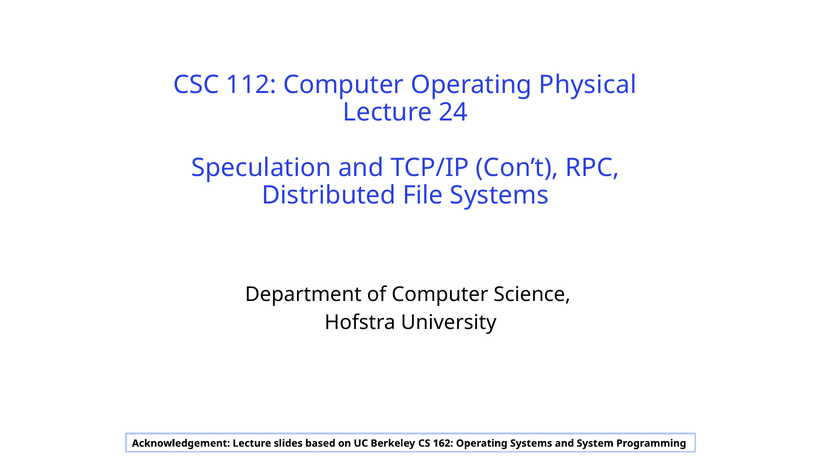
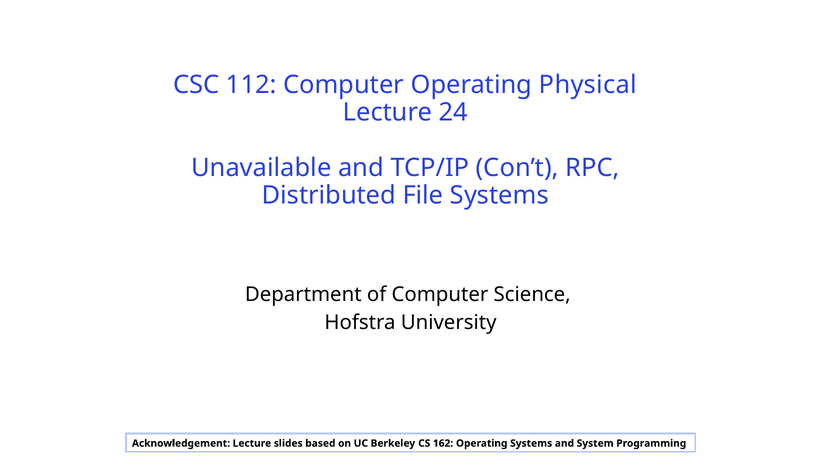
Speculation: Speculation -> Unavailable
